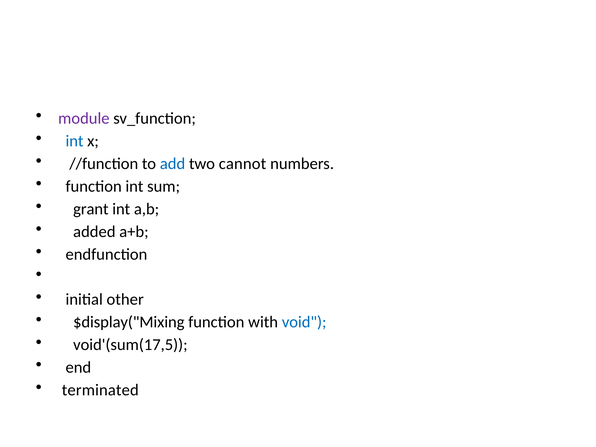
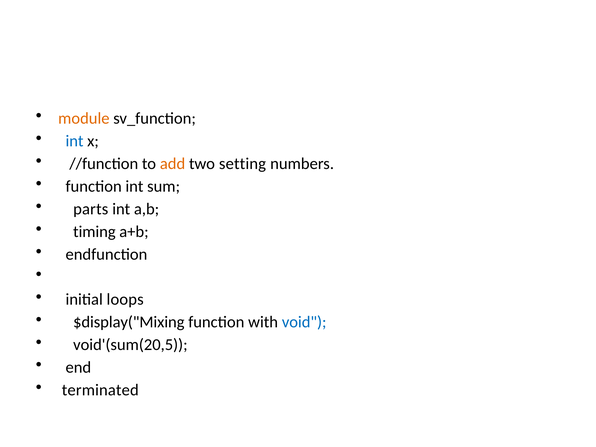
module colour: purple -> orange
add colour: blue -> orange
cannot: cannot -> setting
grant: grant -> parts
added: added -> timing
other: other -> loops
void'(sum(17,5: void'(sum(17,5 -> void'(sum(20,5
